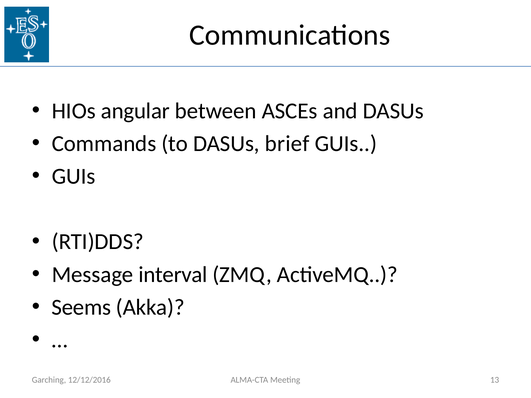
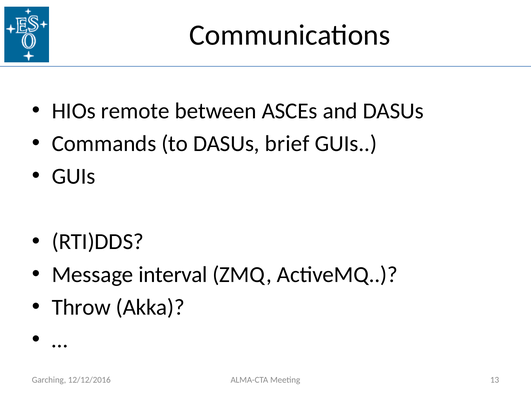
angular: angular -> remote
Seems: Seems -> Throw
